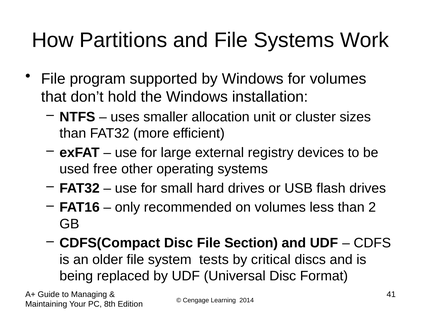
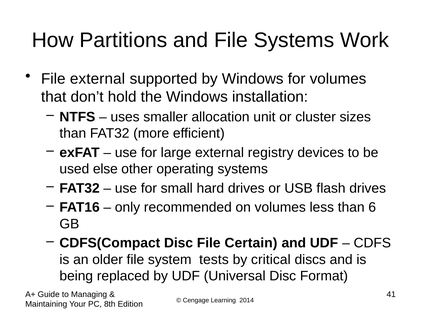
File program: program -> external
free: free -> else
2: 2 -> 6
Section: Section -> Certain
